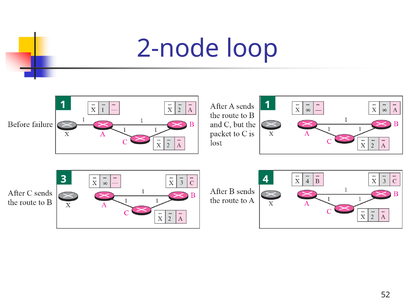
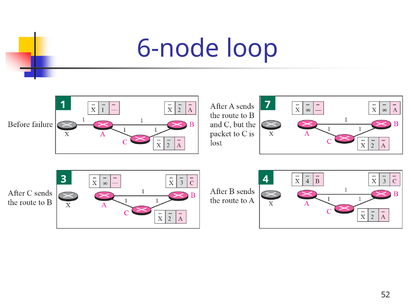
2-node: 2-node -> 6-node
1 1: 1 -> 7
